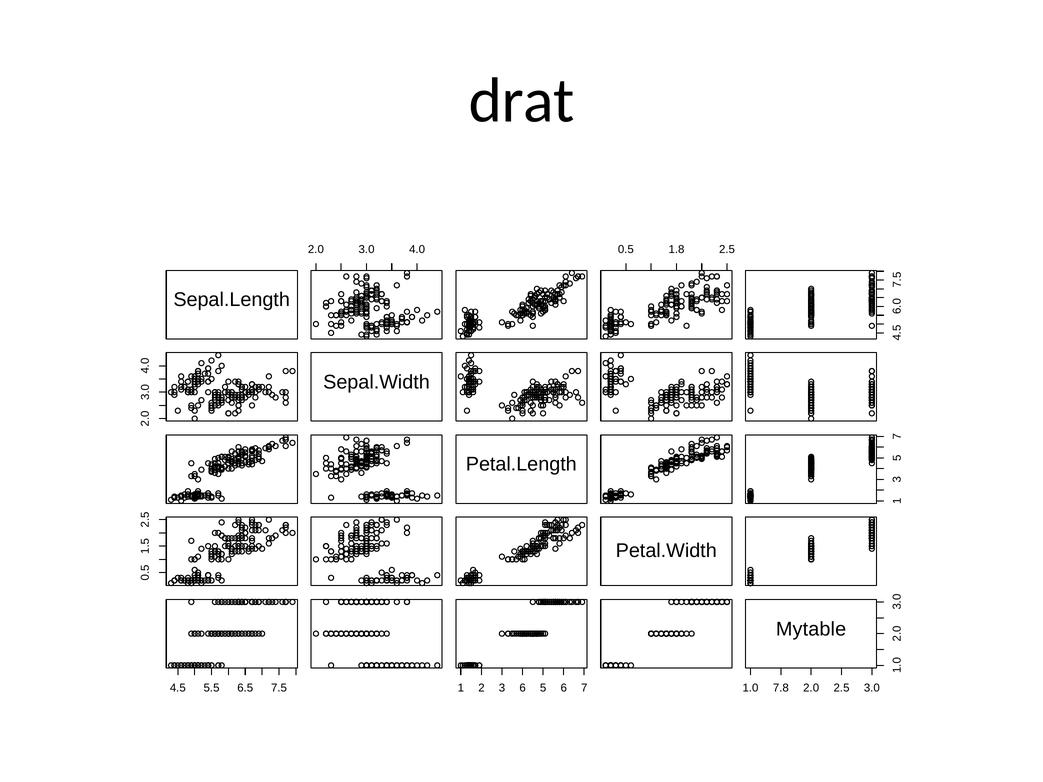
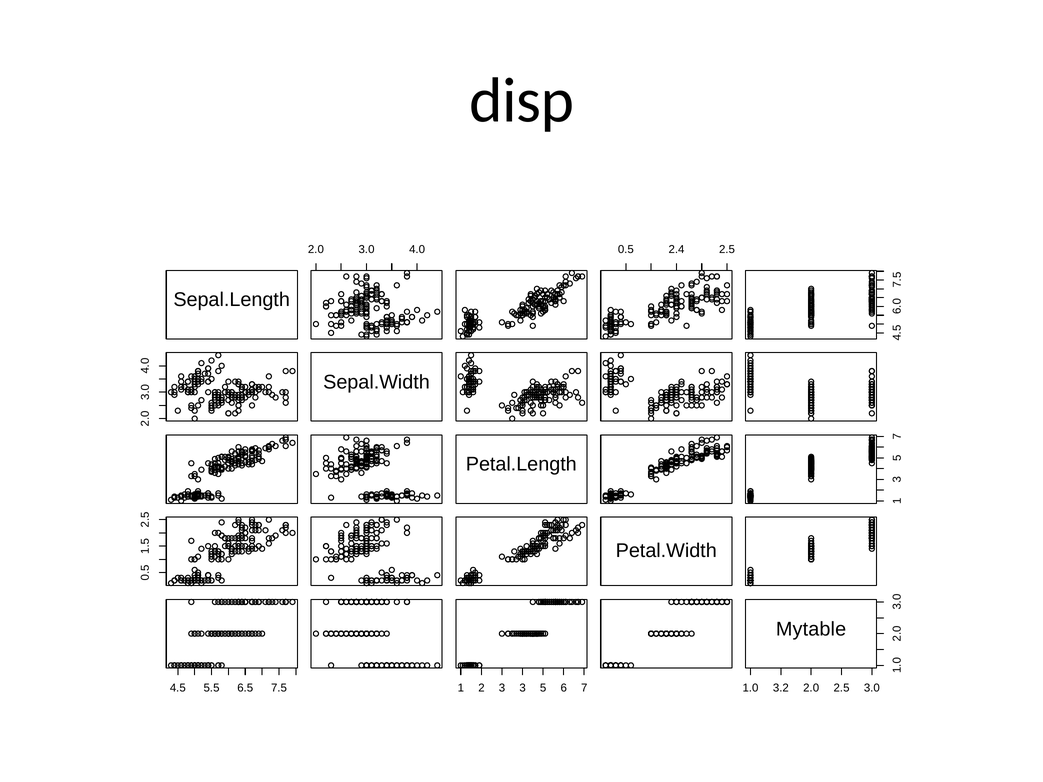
drat: drat -> disp
1.8: 1.8 -> 2.4
3 6: 6 -> 3
7.8: 7.8 -> 3.2
